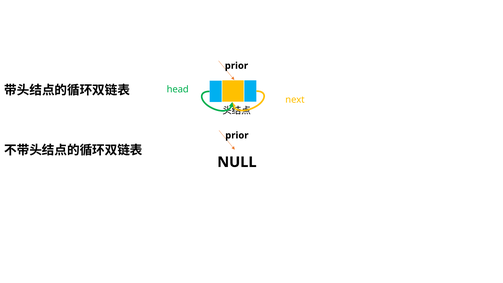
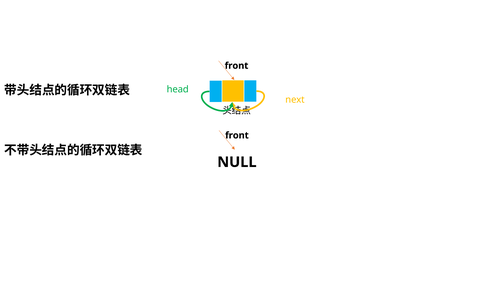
prior at (236, 66): prior -> front
prior at (237, 135): prior -> front
